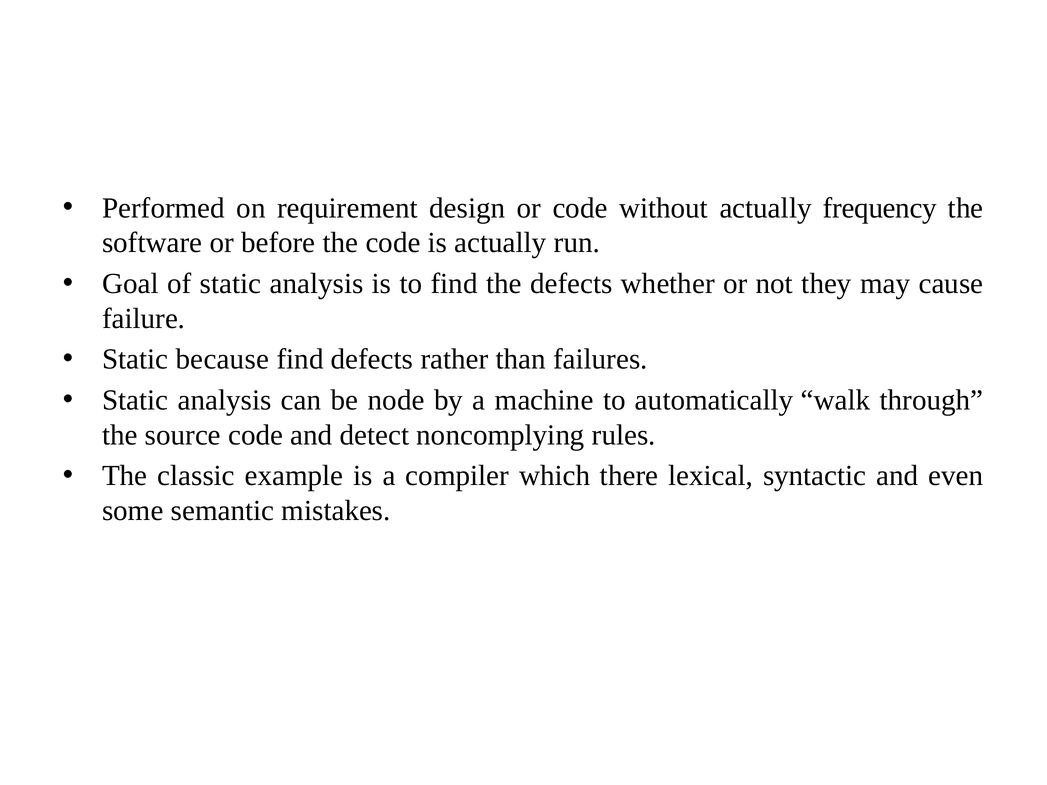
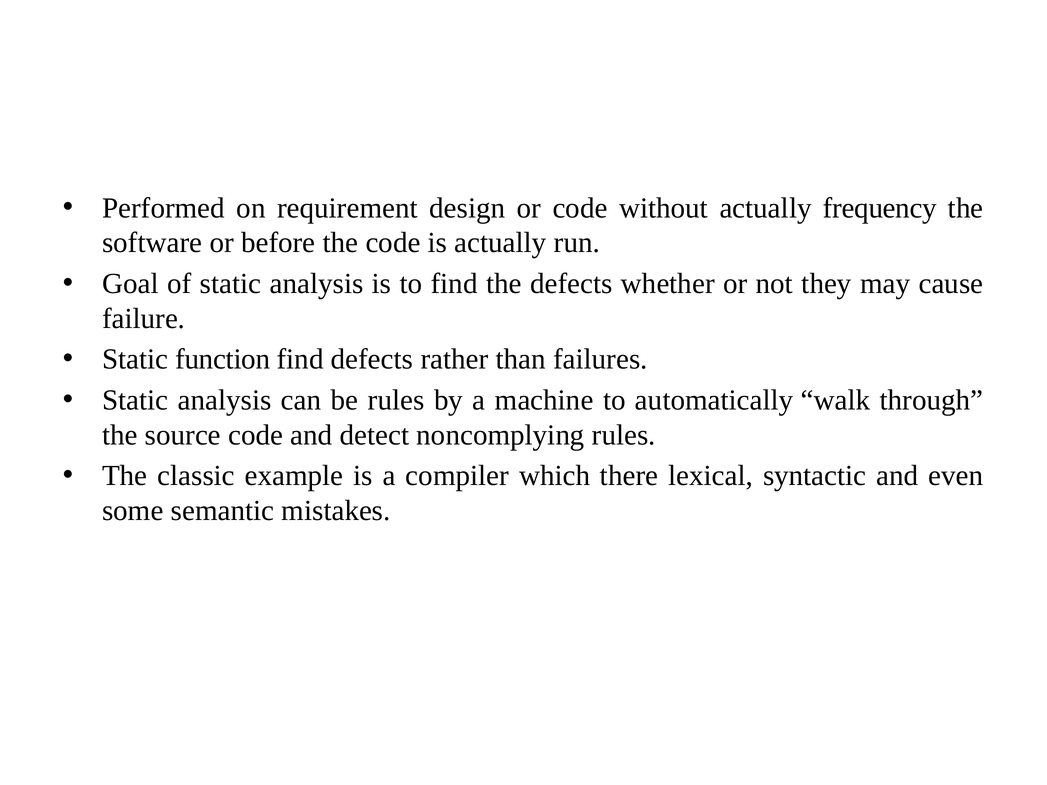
because: because -> function
be node: node -> rules
